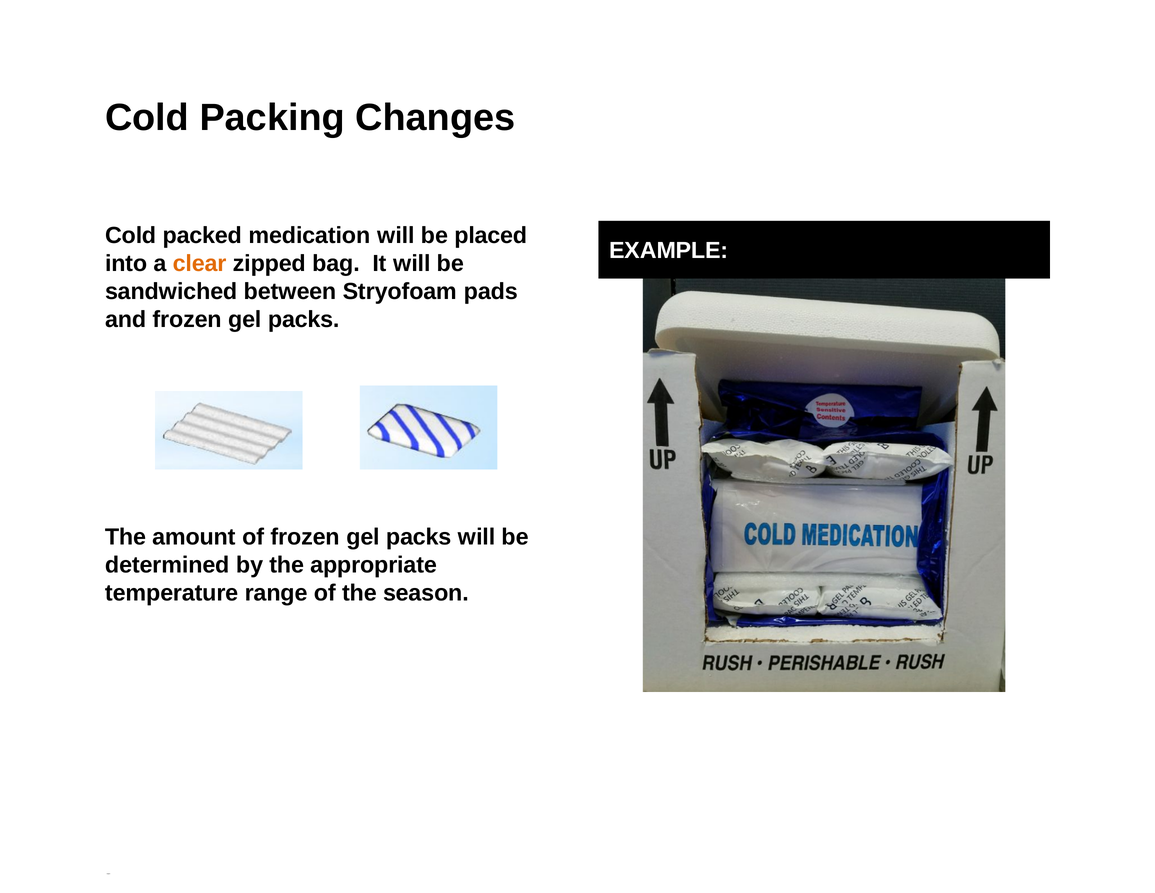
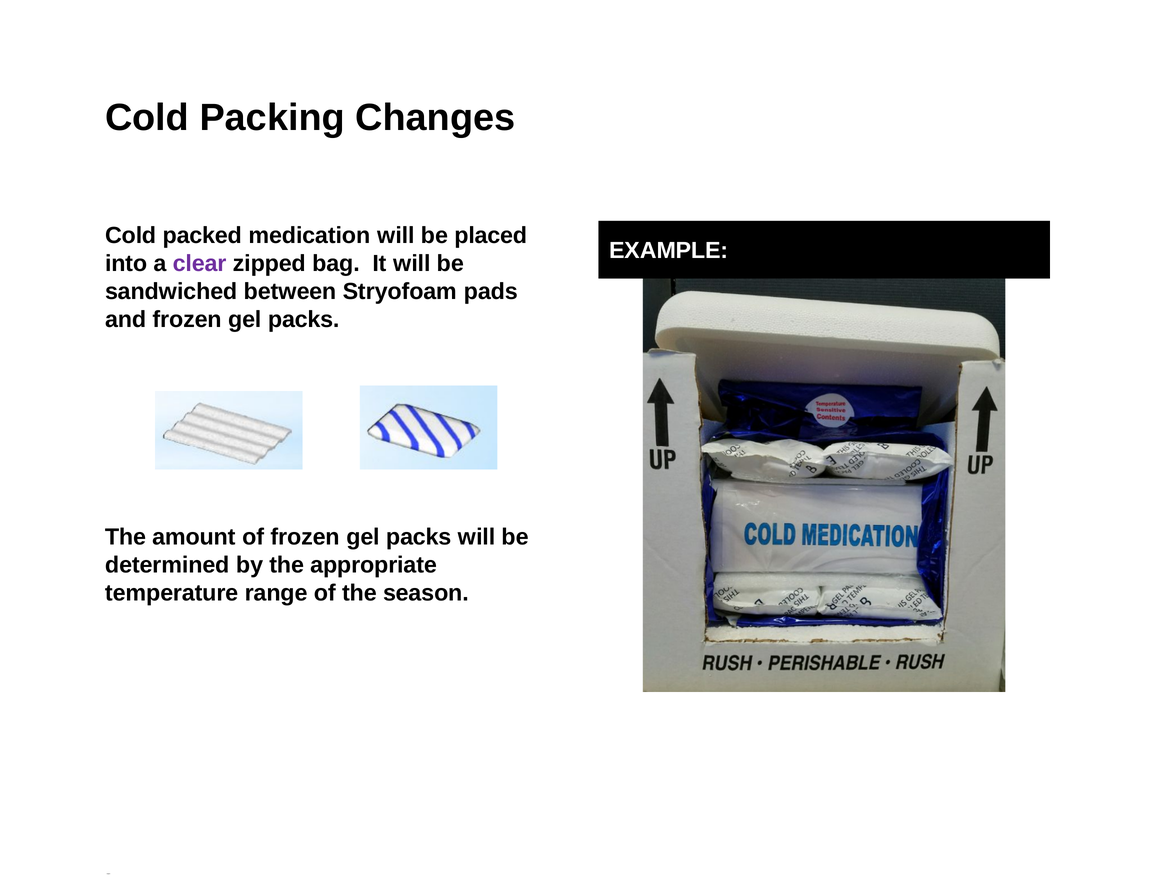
clear colour: orange -> purple
